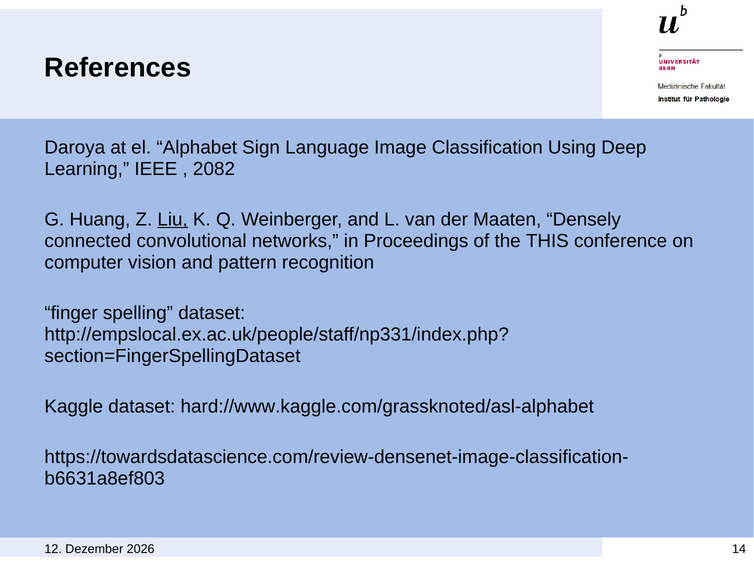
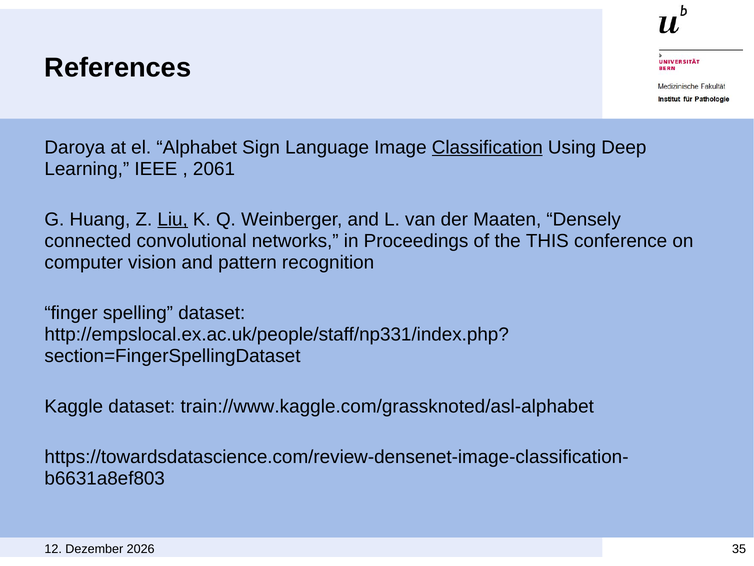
Classification underline: none -> present
2082: 2082 -> 2061
hard://www.kaggle.com/grassknoted/asl-alphabet: hard://www.kaggle.com/grassknoted/asl-alphabet -> train://www.kaggle.com/grassknoted/asl-alphabet
14: 14 -> 35
